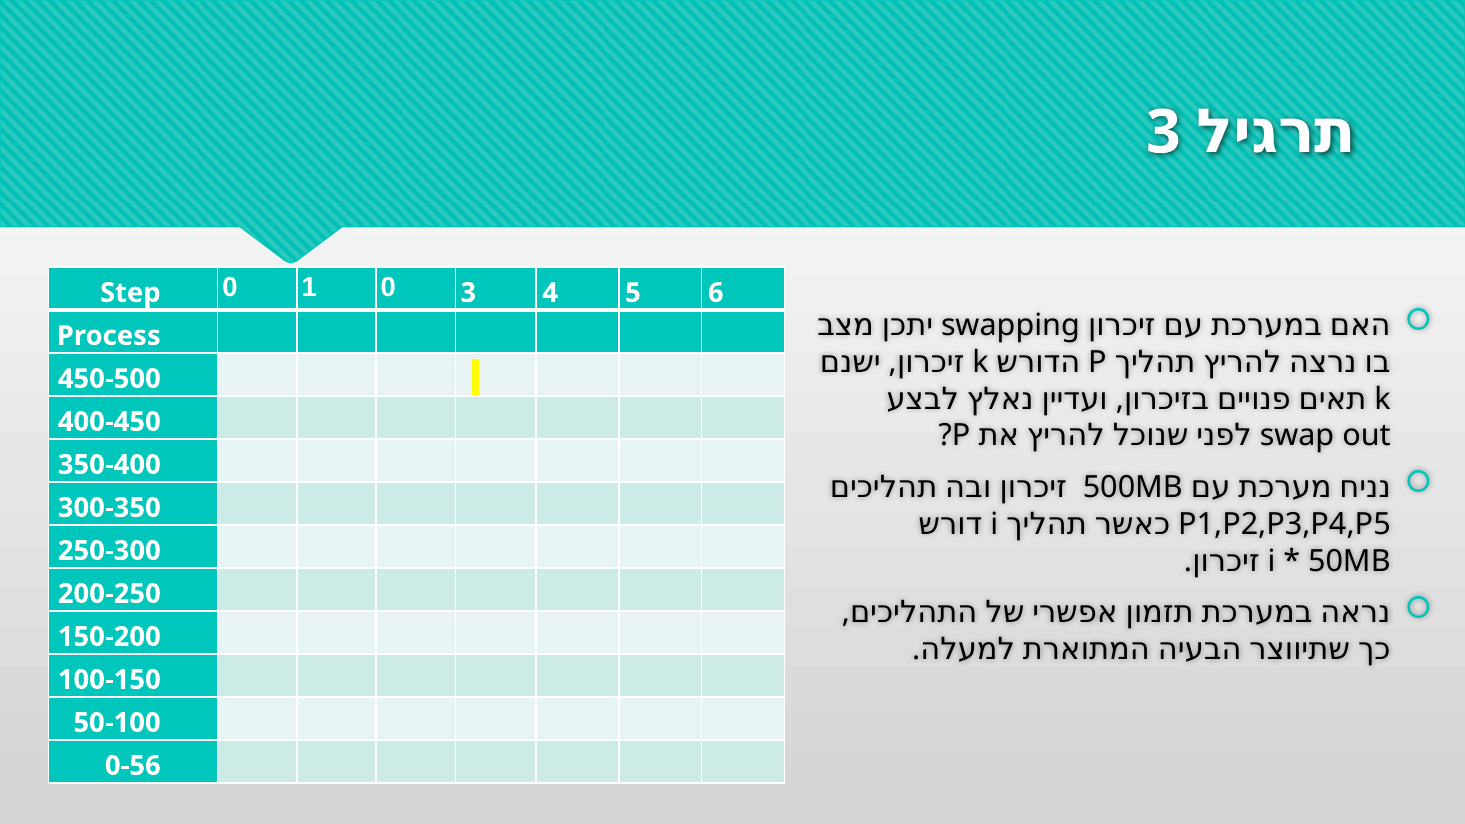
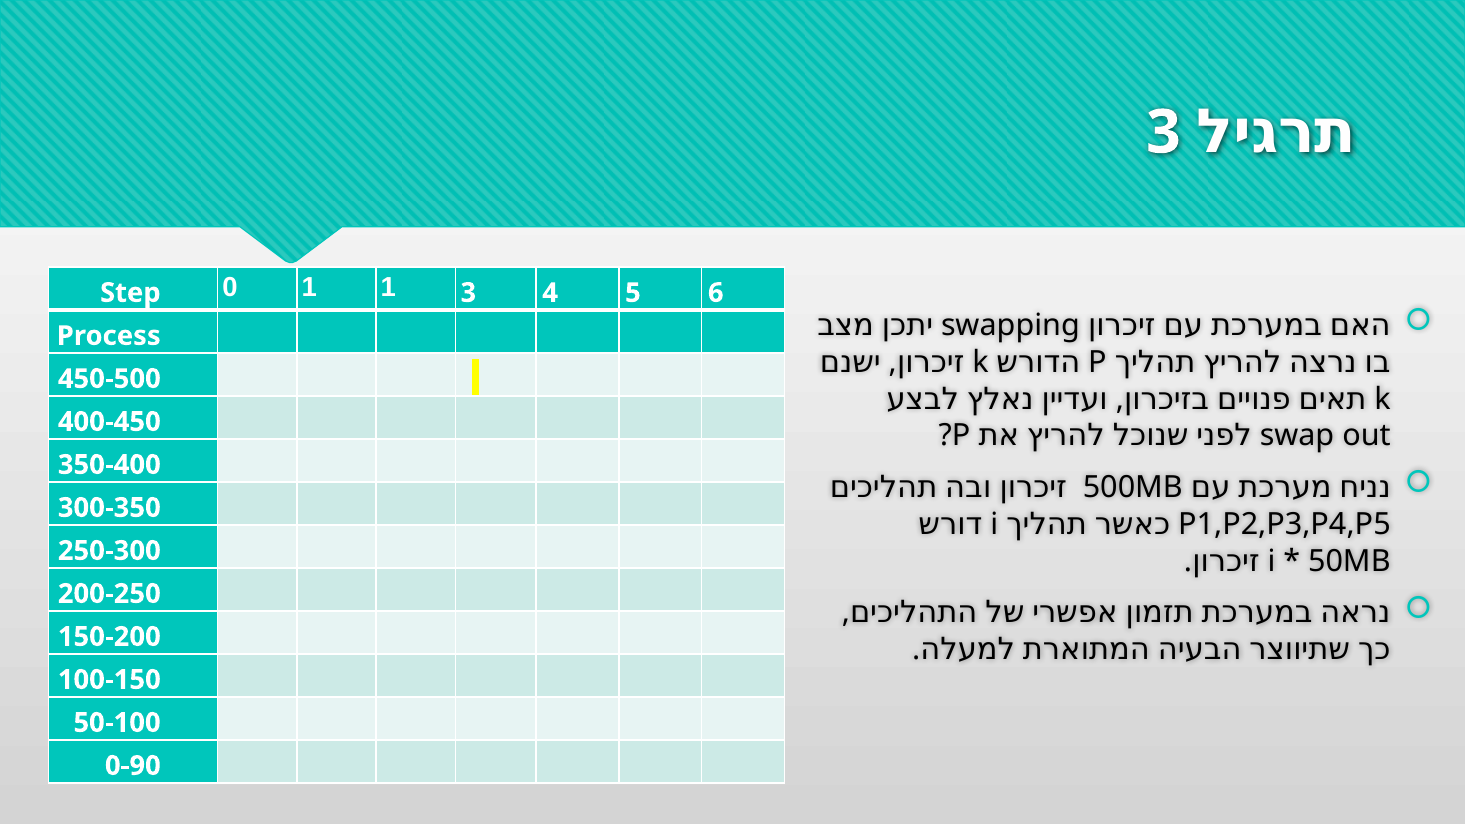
1 0: 0 -> 1
0-56: 0-56 -> 0-90
